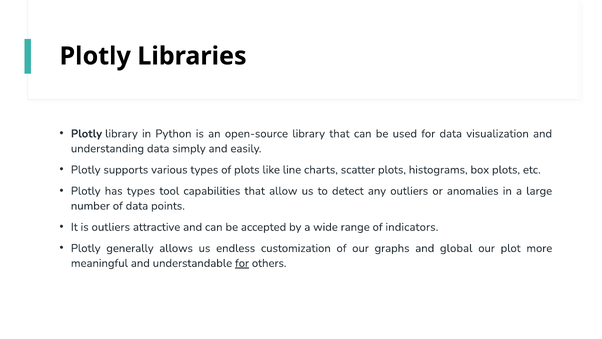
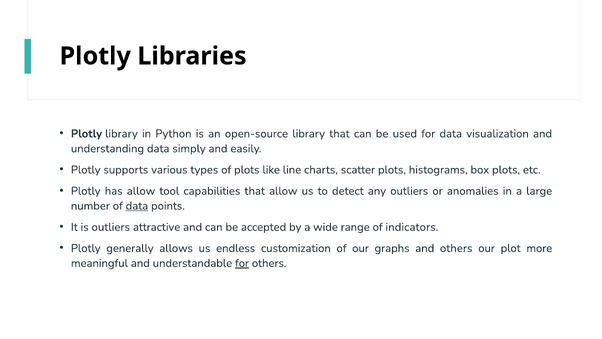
has types: types -> allow
data at (137, 206) underline: none -> present
and global: global -> others
